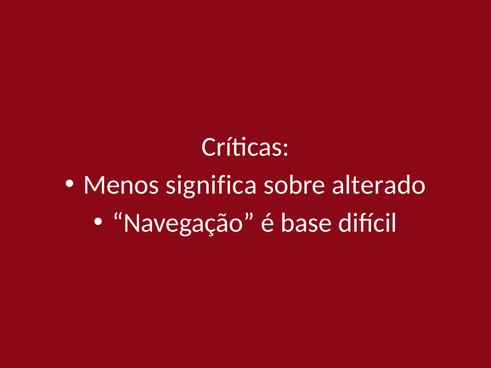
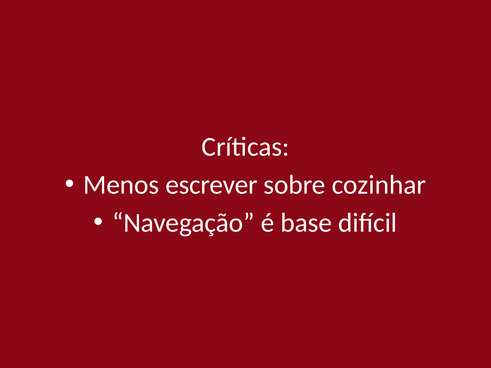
significa: significa -> escrever
alterado: alterado -> cozinhar
